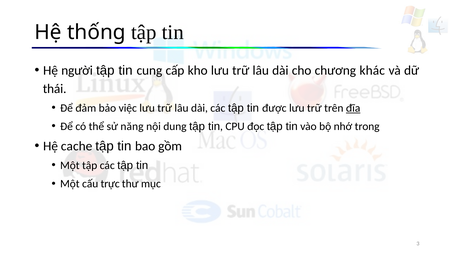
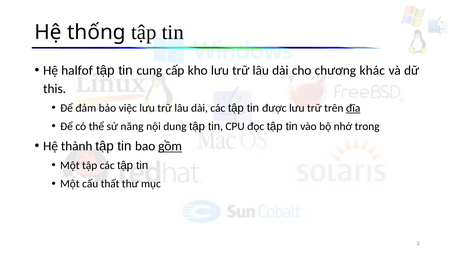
người: người -> halfof
thái: thái -> this
cache: cache -> thành
gồm underline: none -> present
trực: trực -> thất
